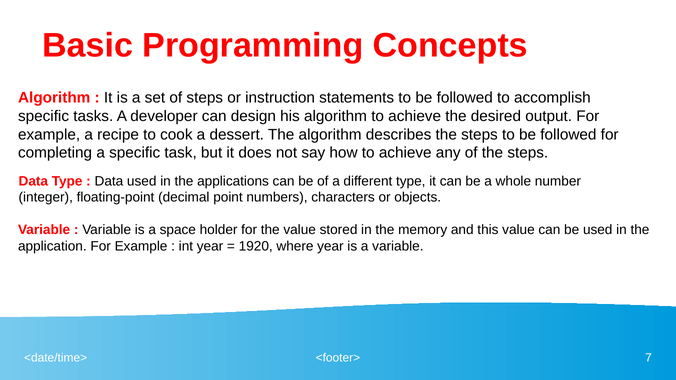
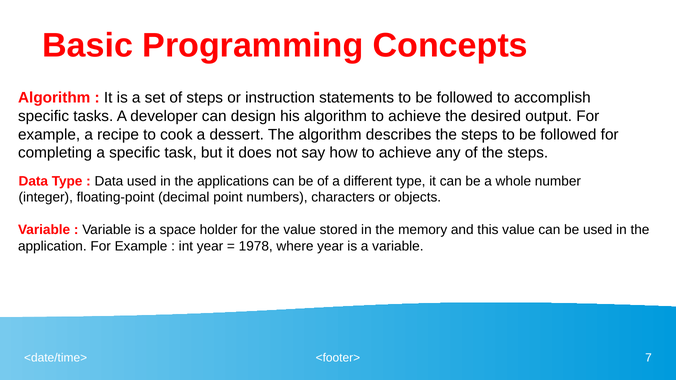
1920: 1920 -> 1978
